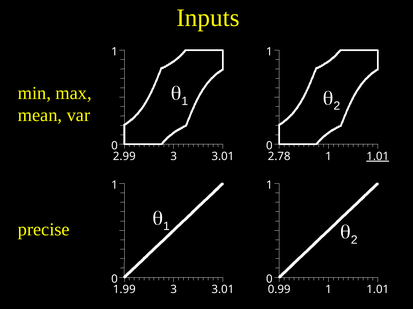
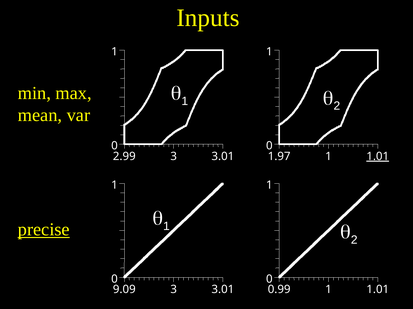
2.78: 2.78 -> 1.97
precise underline: none -> present
1.99: 1.99 -> 9.09
